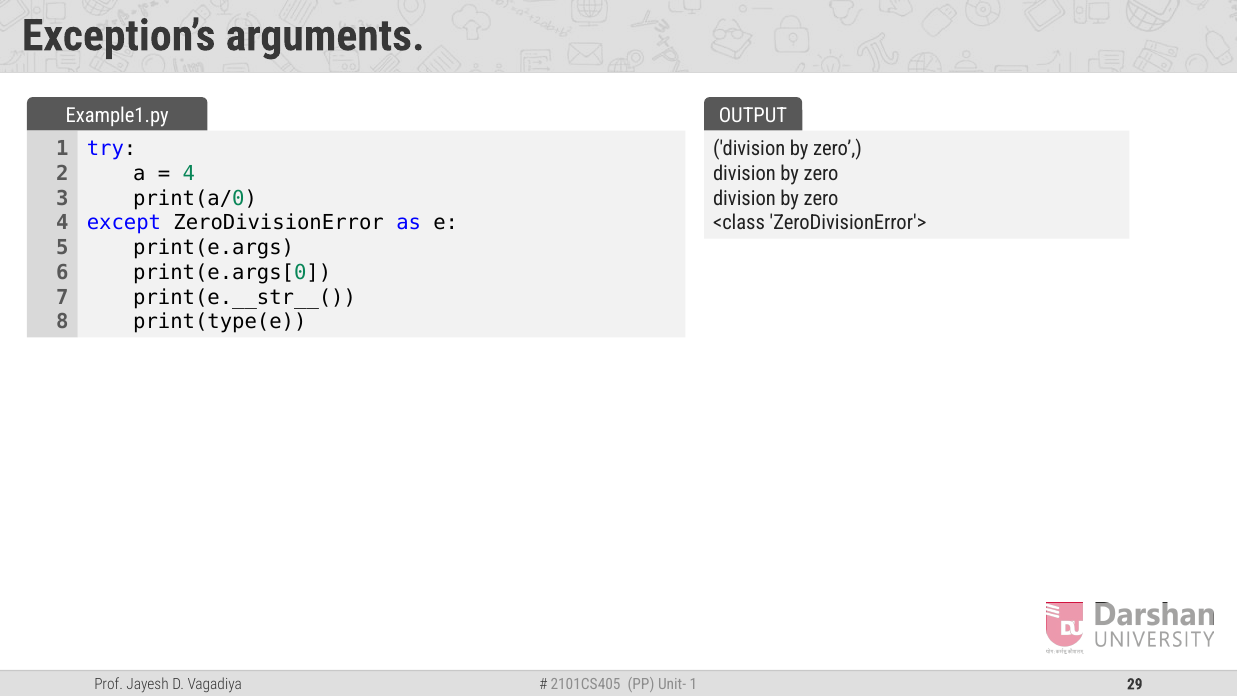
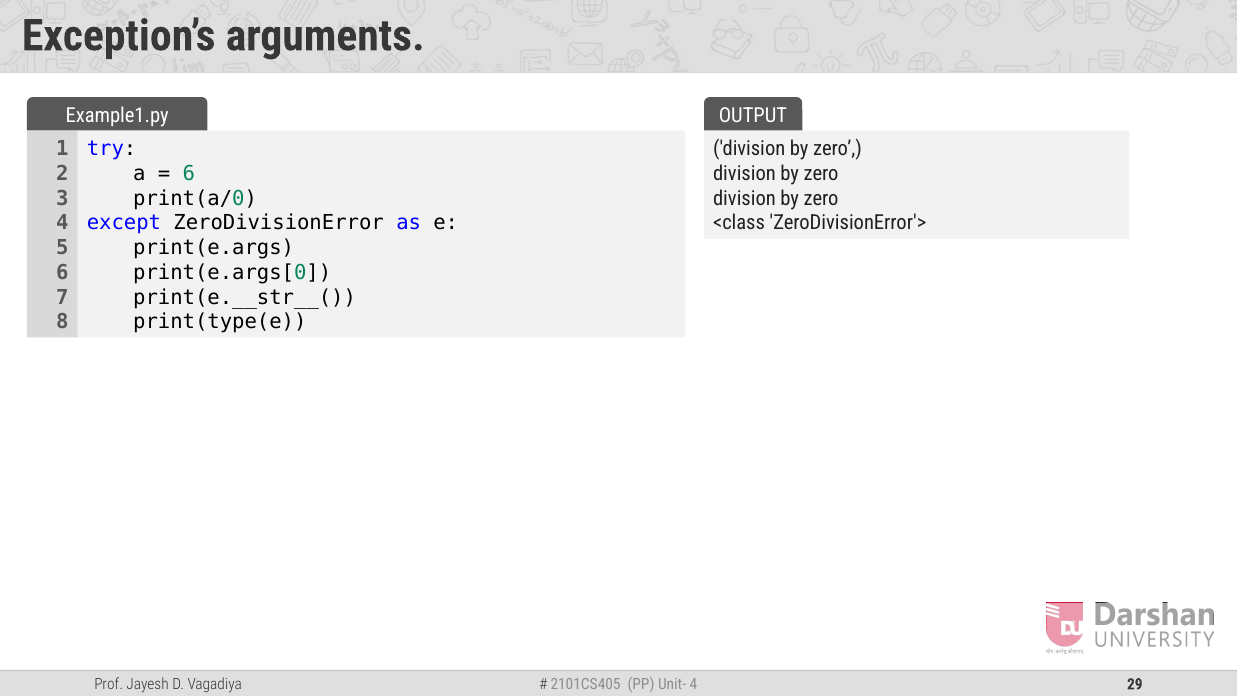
4 at (189, 174): 4 -> 6
1 at (693, 684): 1 -> 4
